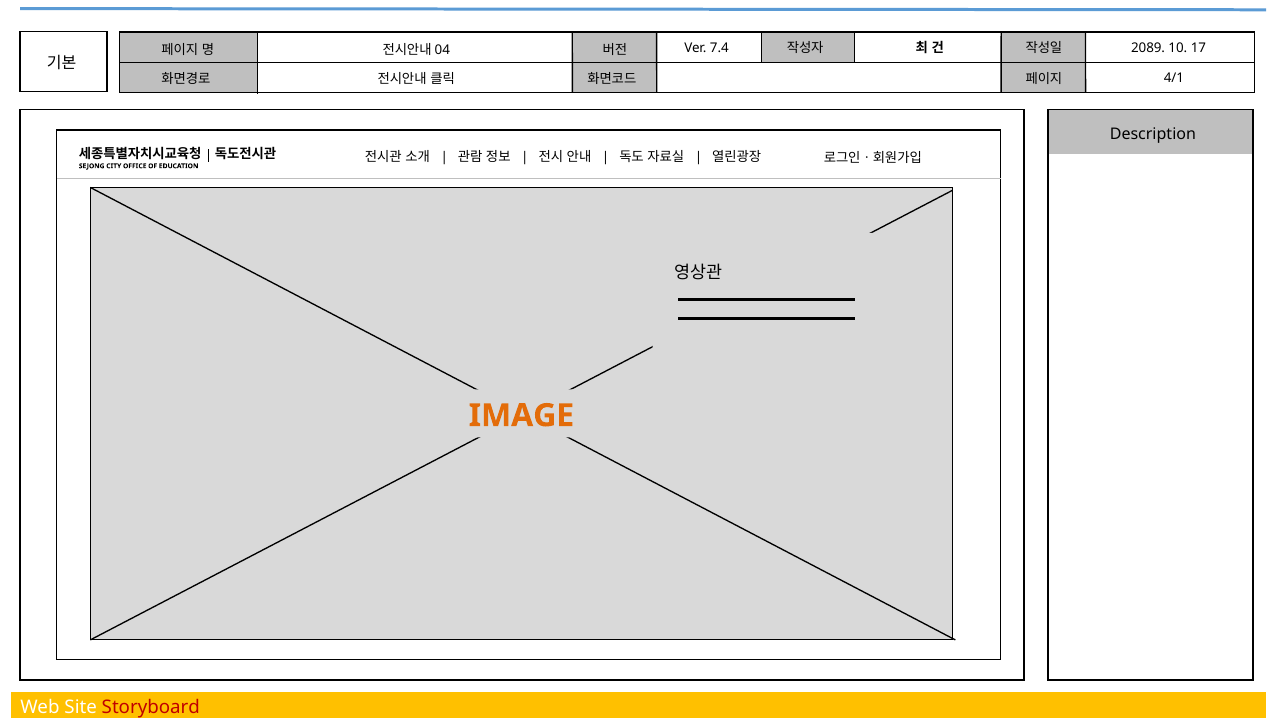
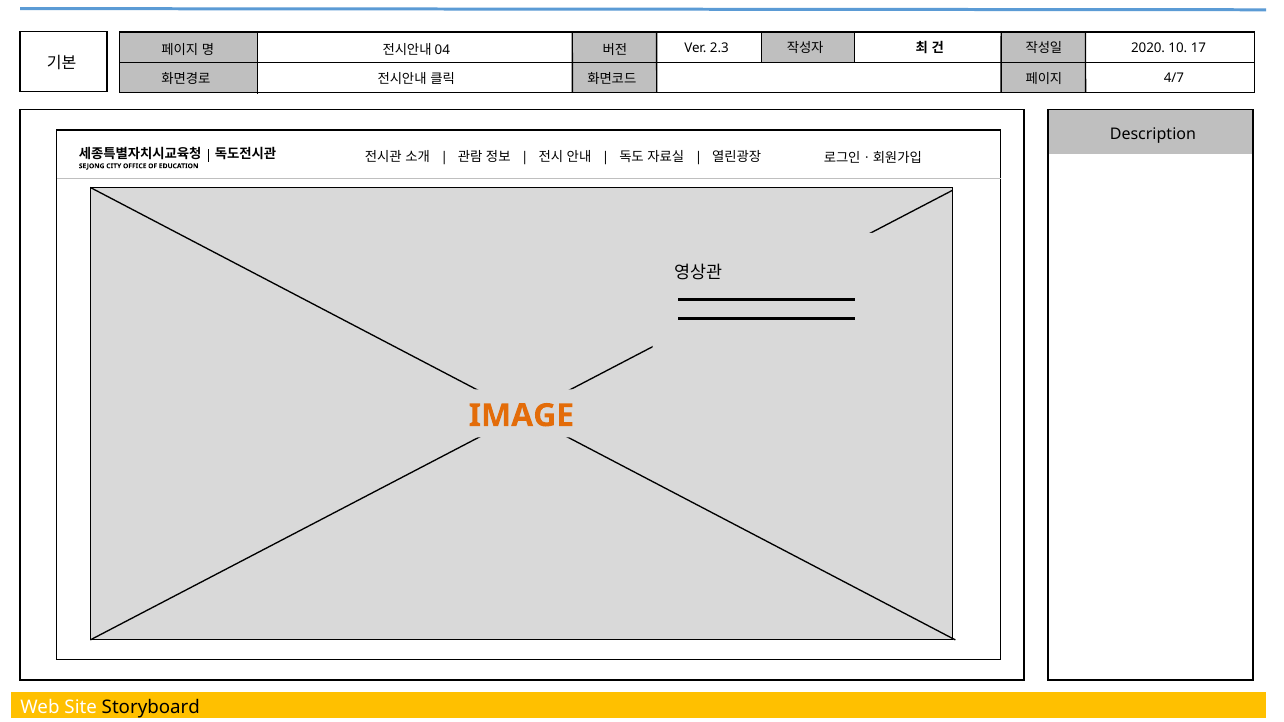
7.4: 7.4 -> 2.3
2089: 2089 -> 2020
4/1: 4/1 -> 4/7
Storyboard colour: red -> black
